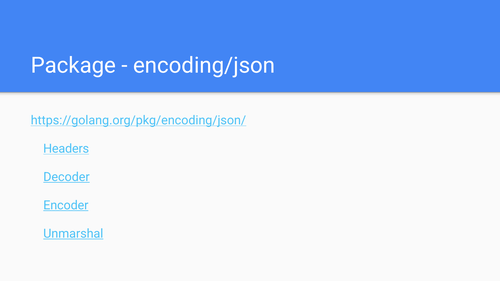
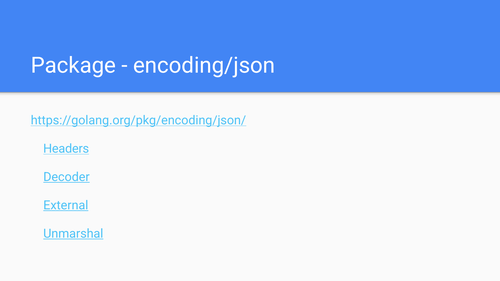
Encoder: Encoder -> External
